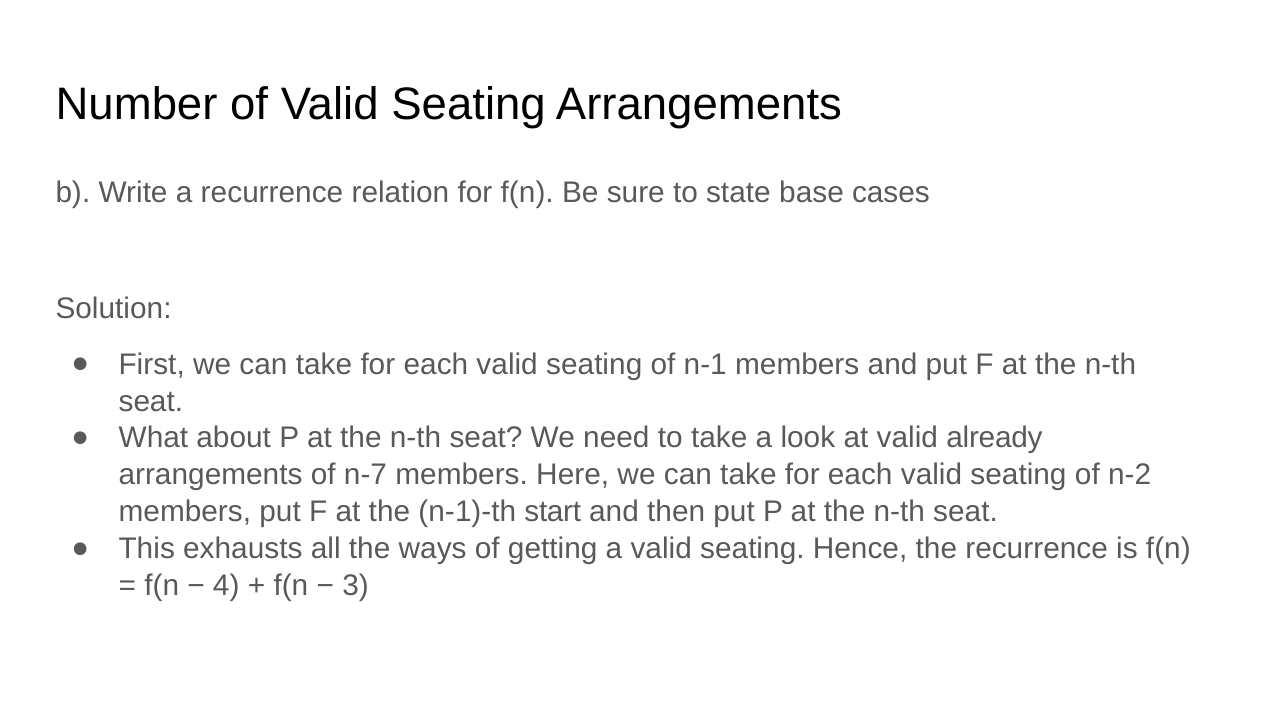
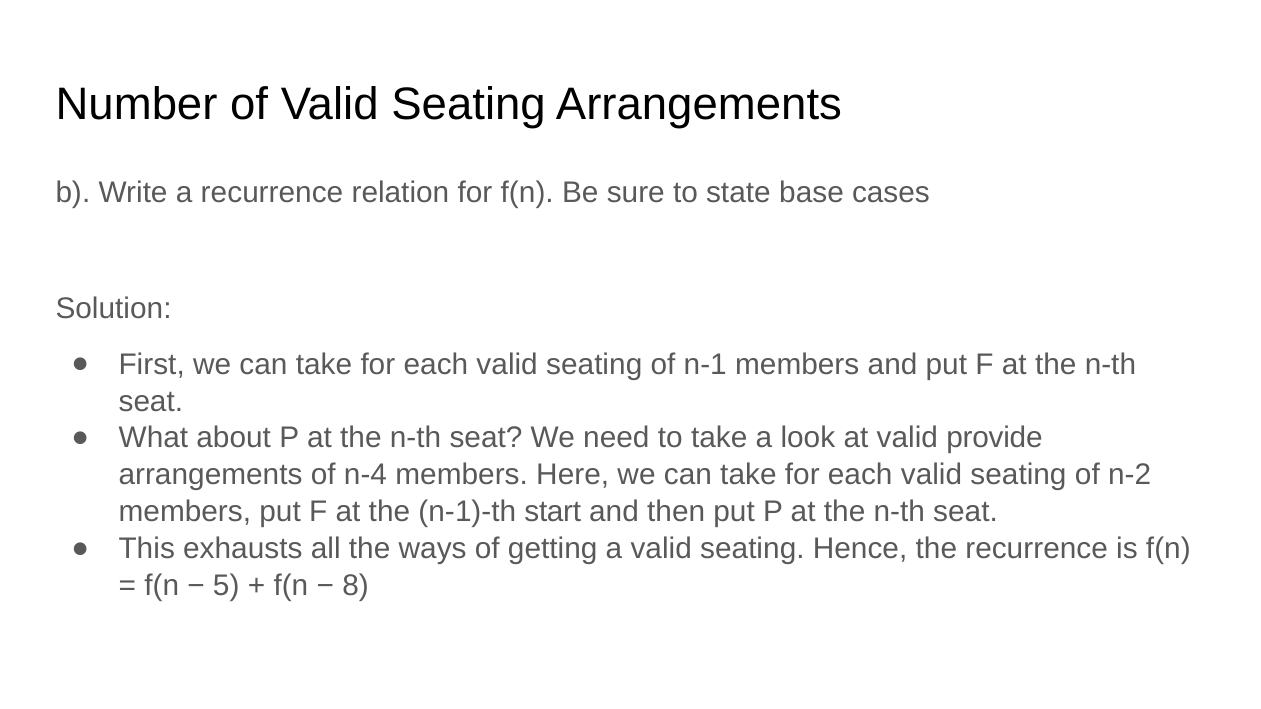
already: already -> provide
n-7: n-7 -> n-4
4: 4 -> 5
3: 3 -> 8
